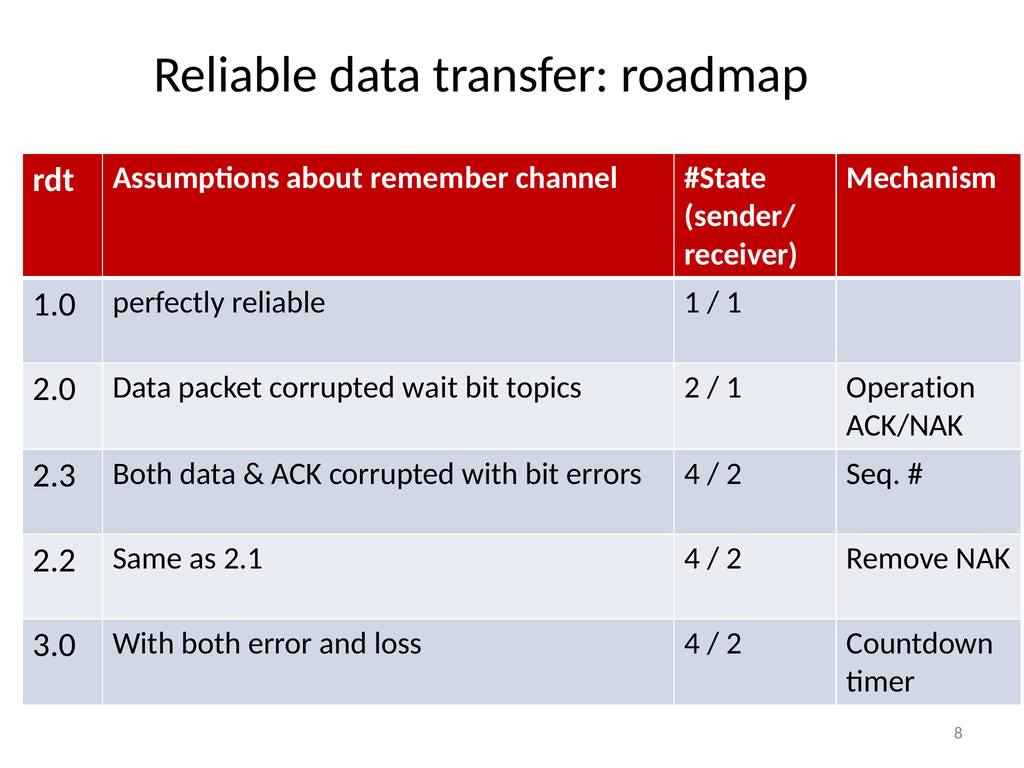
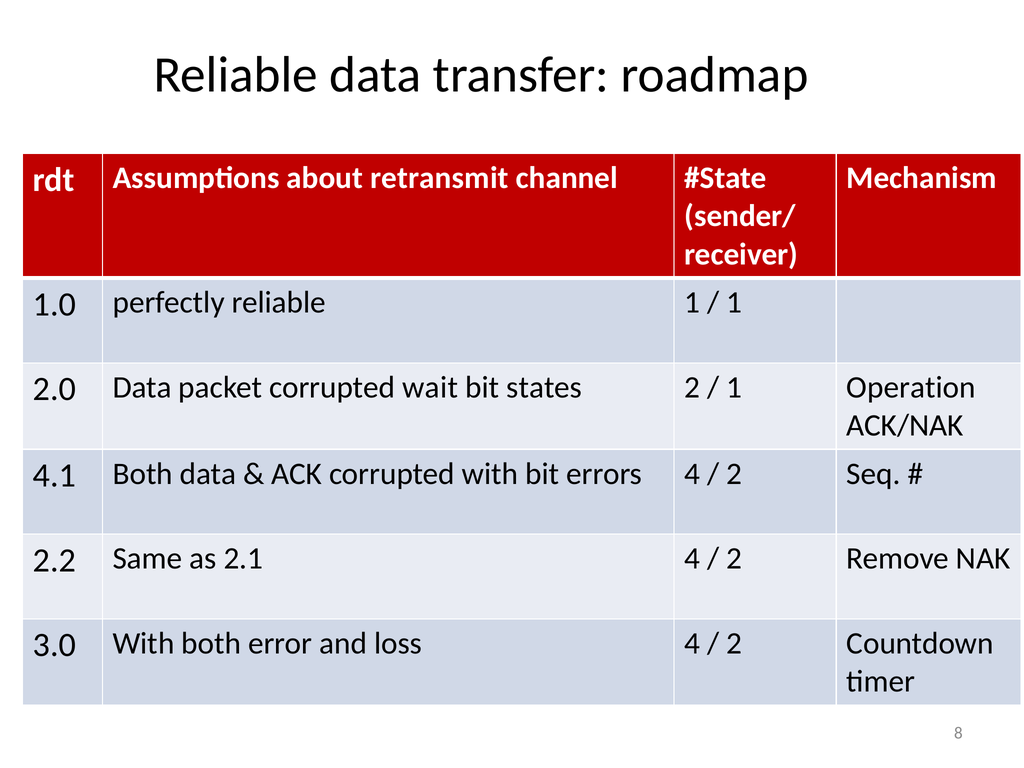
remember: remember -> retransmit
topics: topics -> states
2.3: 2.3 -> 4.1
